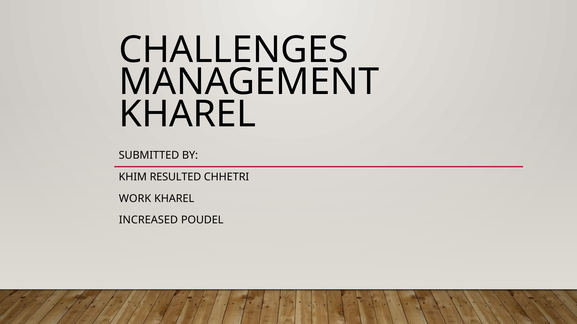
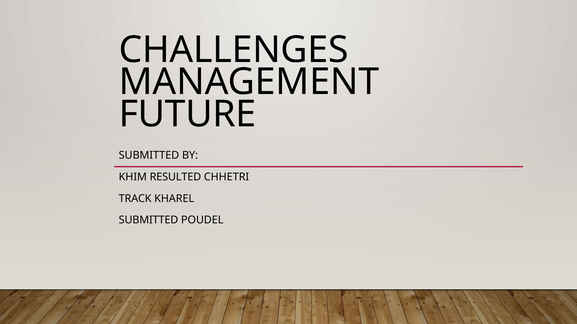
KHAREL at (187, 114): KHAREL -> FUTURE
WORK: WORK -> TRACK
INCREASED at (148, 220): INCREASED -> SUBMITTED
